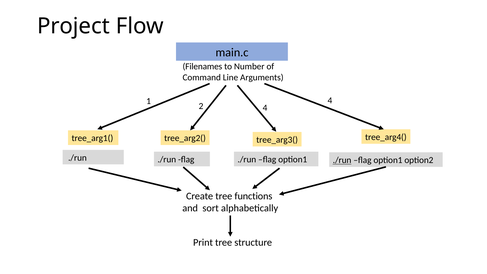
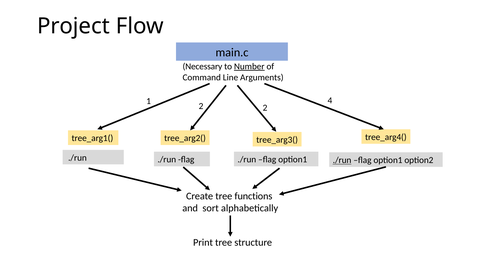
Filenames: Filenames -> Necessary
Number underline: none -> present
2 4: 4 -> 2
